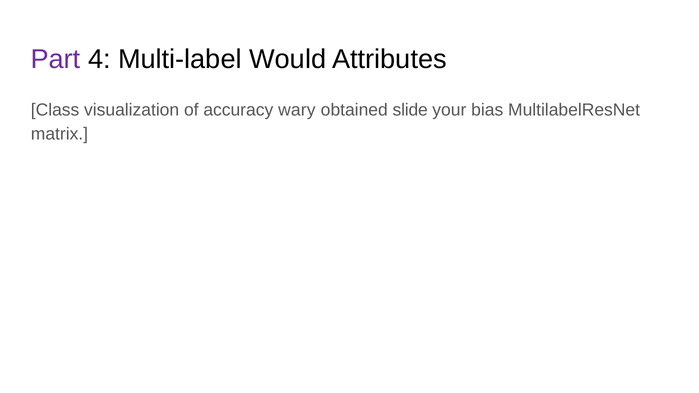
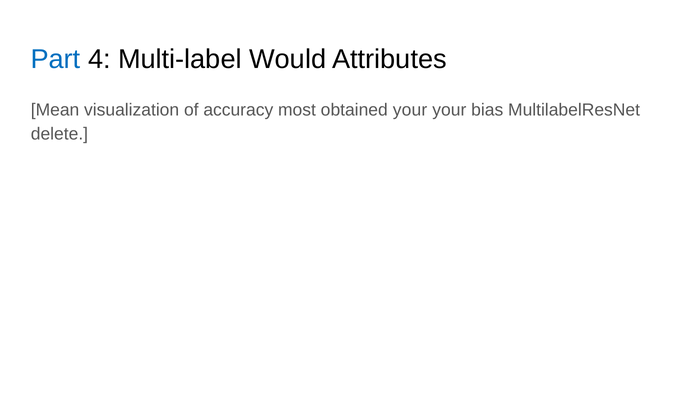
Part colour: purple -> blue
Class: Class -> Mean
wary: wary -> most
obtained slide: slide -> your
matrix: matrix -> delete
